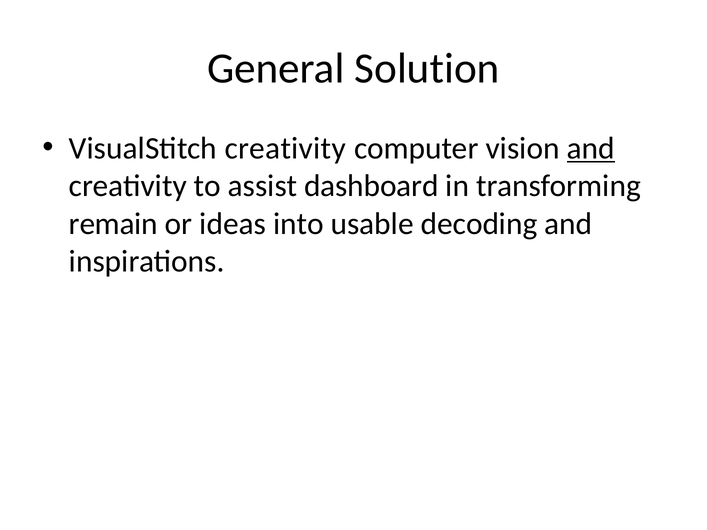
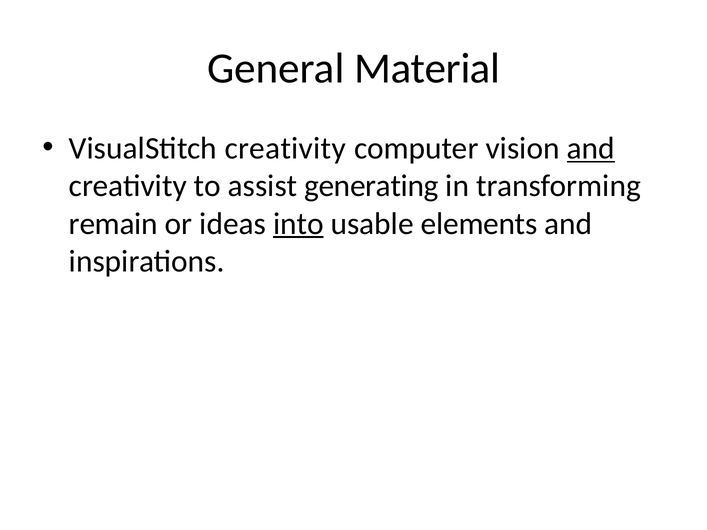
Solution: Solution -> Material
dashboard: dashboard -> generating
into underline: none -> present
decoding: decoding -> elements
